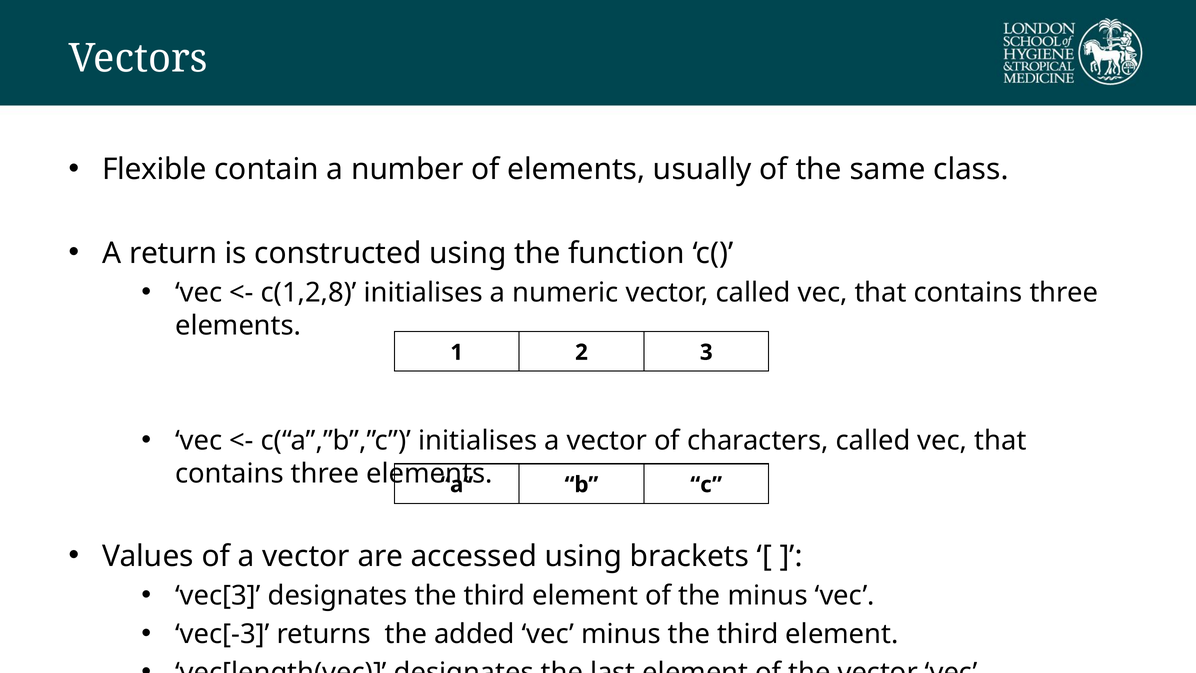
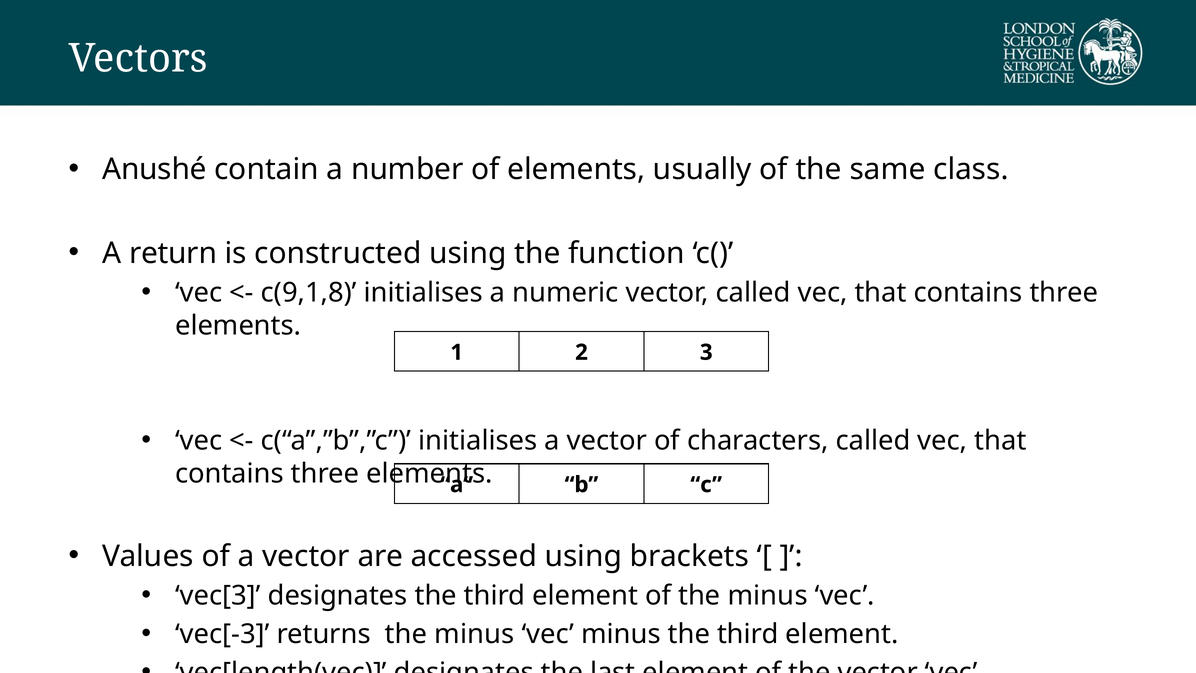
Flexible: Flexible -> Anushé
c(1,2,8: c(1,2,8 -> c(9,1,8
returns the added: added -> minus
